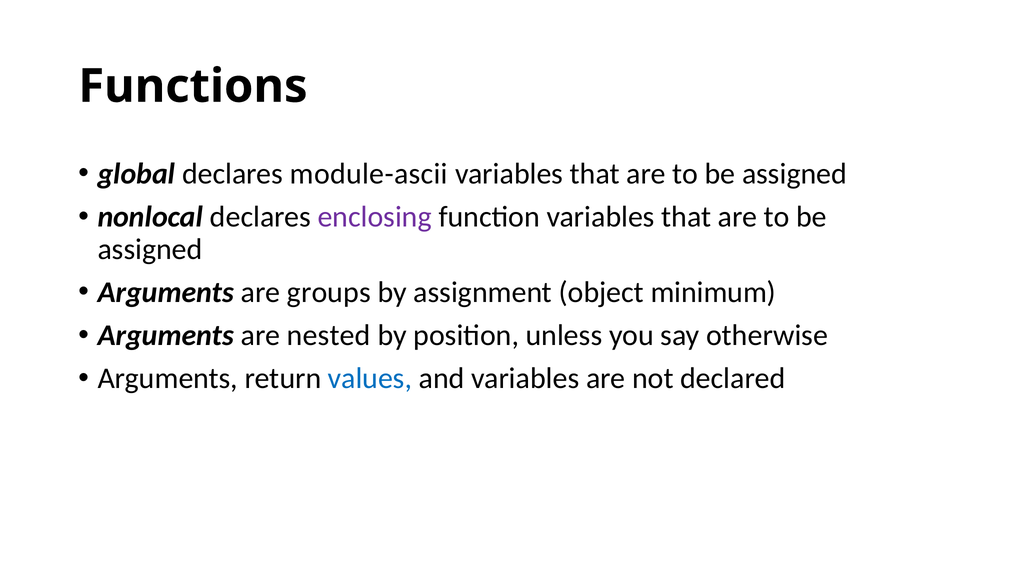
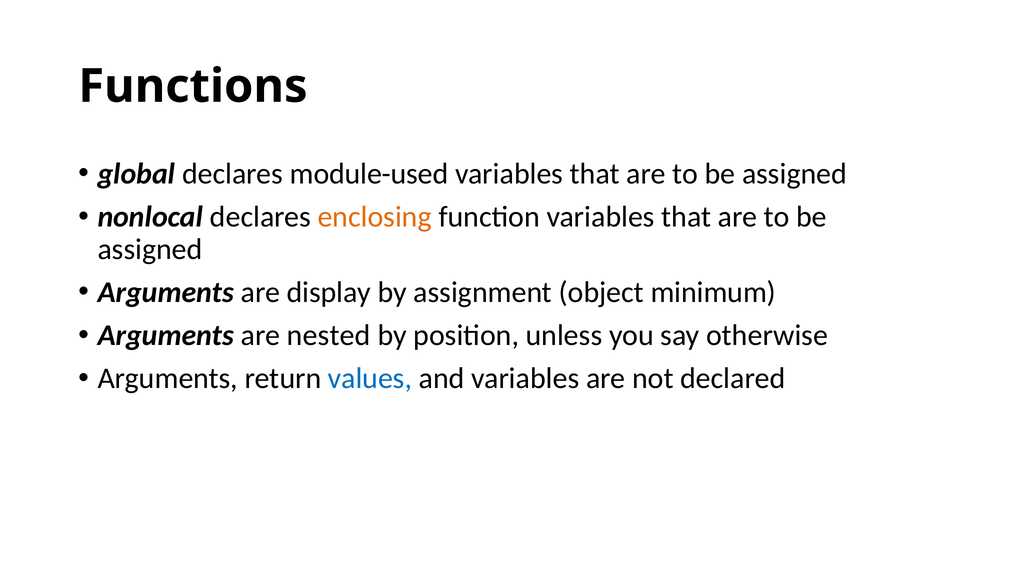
module-ascii: module-ascii -> module-used
enclosing colour: purple -> orange
groups: groups -> display
